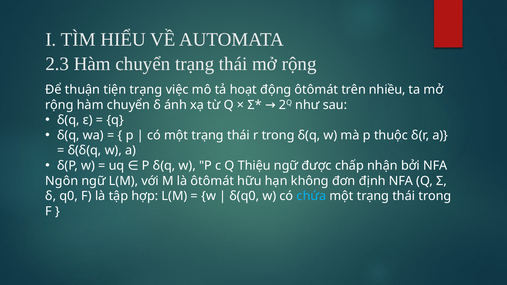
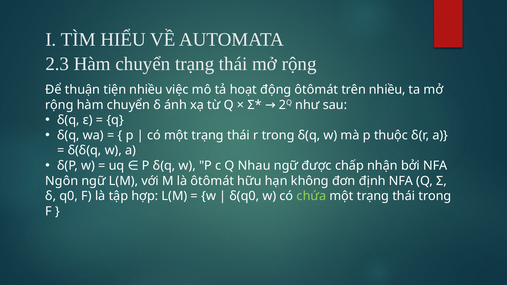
tiện trạng: trạng -> nhiều
Thiệu: Thiệu -> Nhau
chứa colour: light blue -> light green
